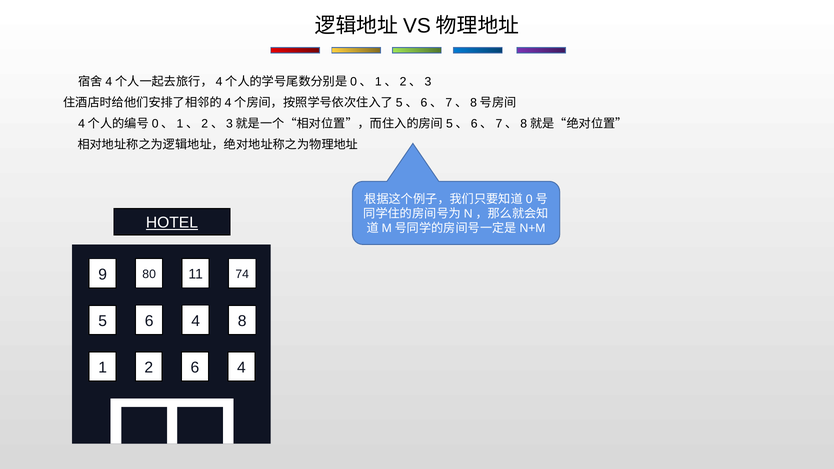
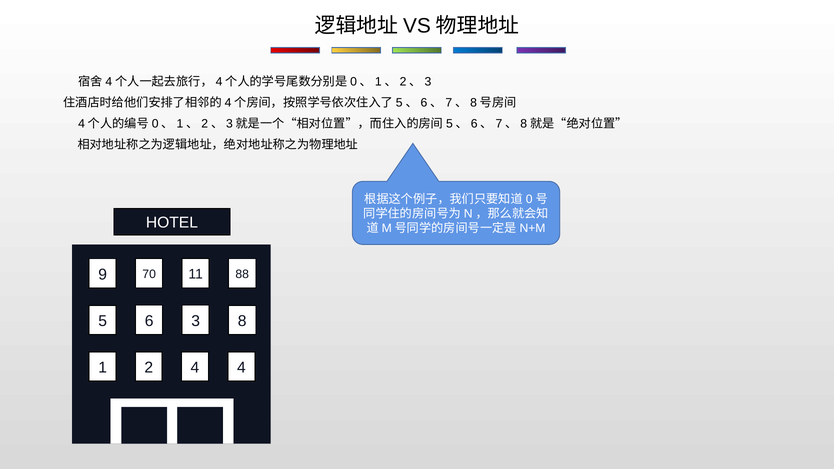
HOTEL underline: present -> none
80: 80 -> 70
74: 74 -> 88
5 6 4: 4 -> 3
2 6: 6 -> 4
